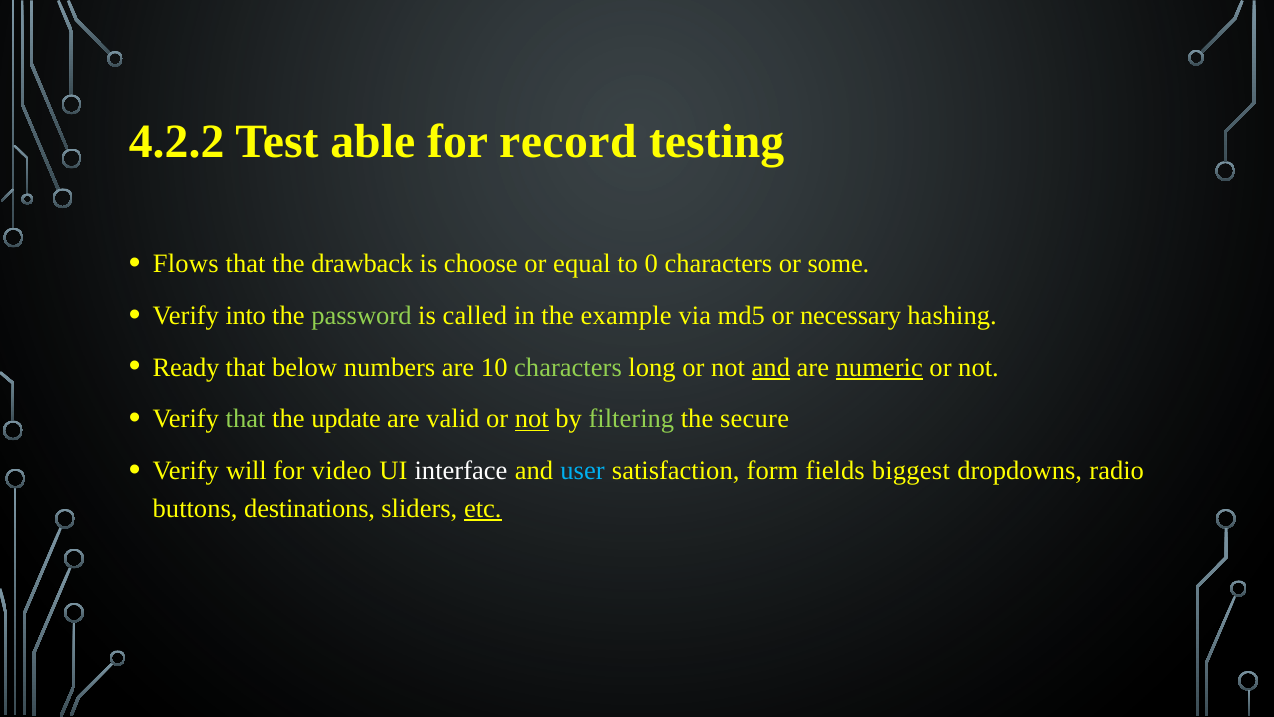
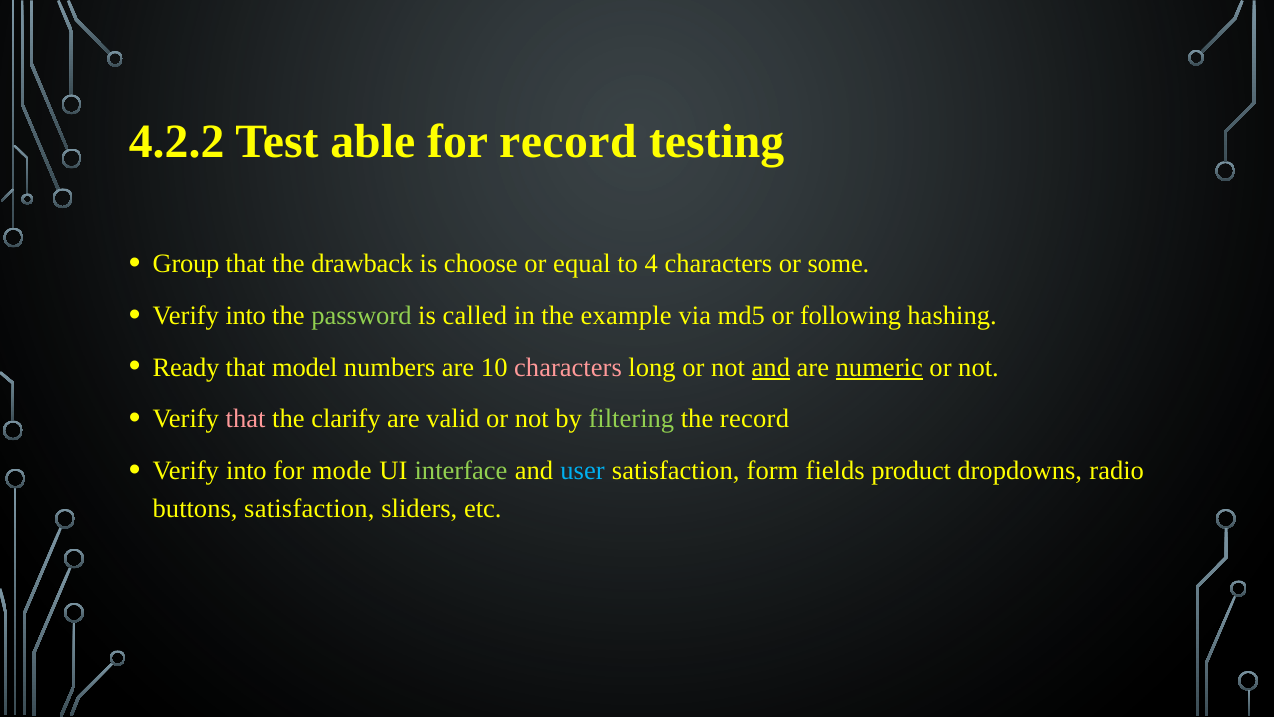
Flows: Flows -> Group
0: 0 -> 4
necessary: necessary -> following
below: below -> model
characters at (568, 367) colour: light green -> pink
that at (246, 419) colour: light green -> pink
update: update -> clarify
not at (532, 419) underline: present -> none
the secure: secure -> record
will at (246, 470): will -> into
video: video -> mode
interface colour: white -> light green
biggest: biggest -> product
buttons destinations: destinations -> satisfaction
etc underline: present -> none
